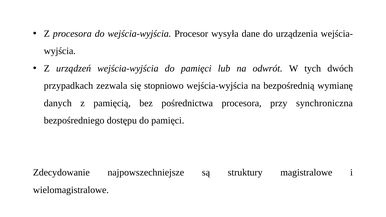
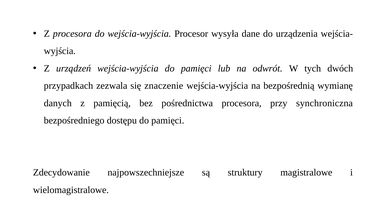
stopniowo: stopniowo -> znaczenie
